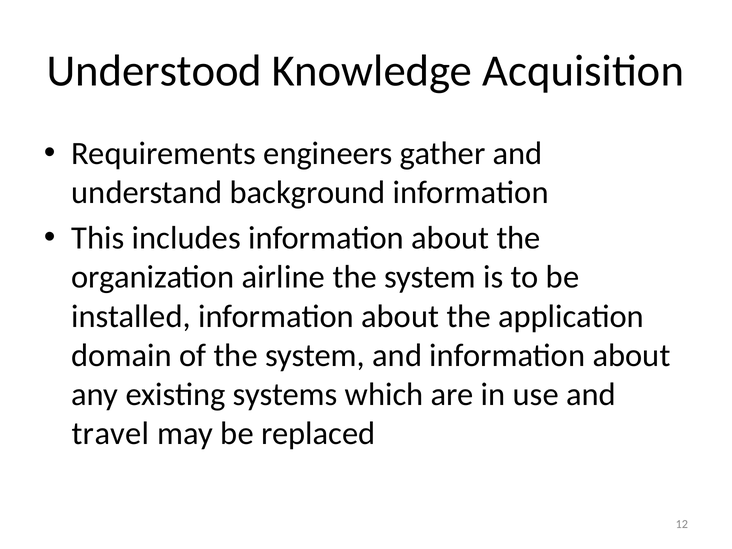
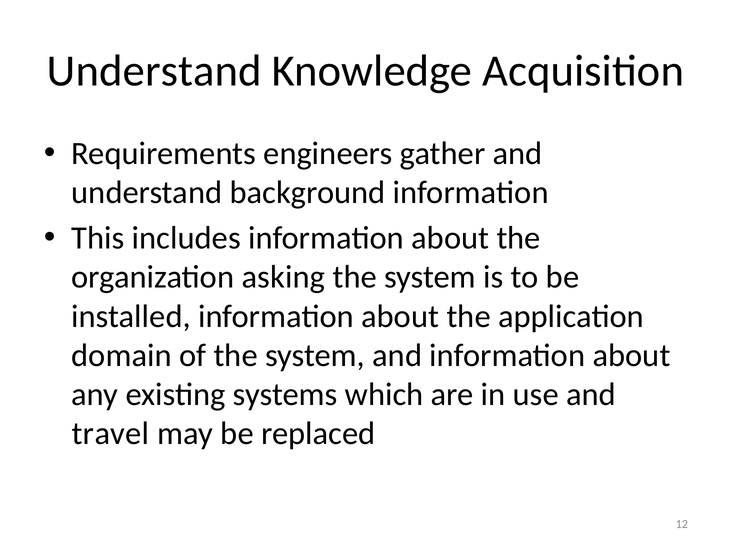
Understood at (154, 71): Understood -> Understand
airline: airline -> asking
